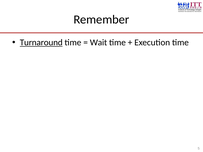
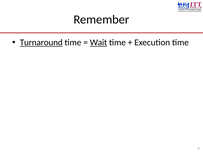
Wait underline: none -> present
